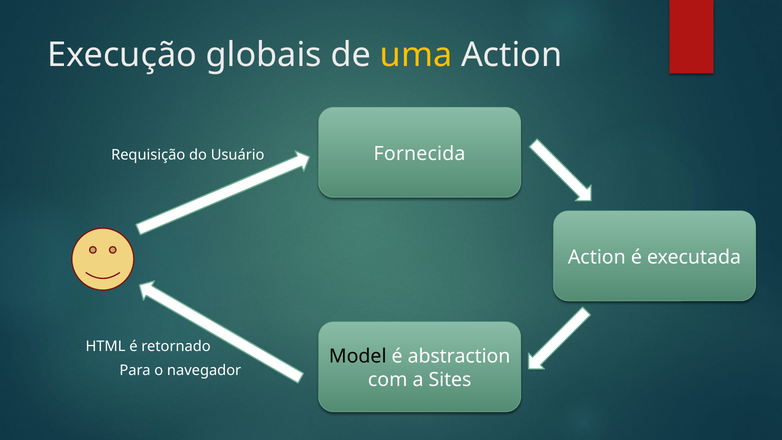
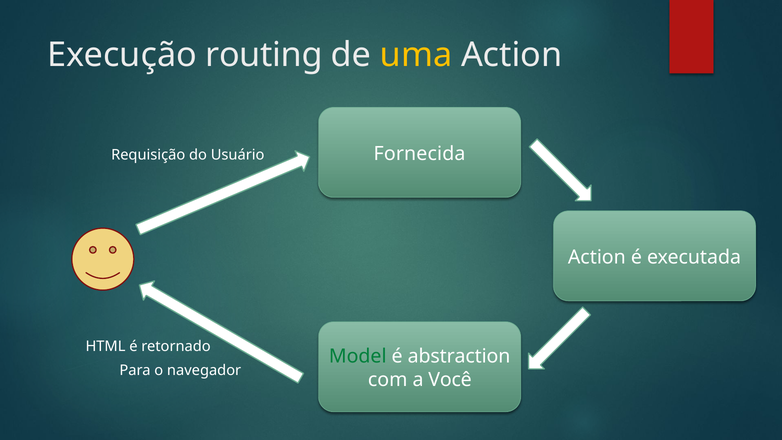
globais: globais -> routing
Model colour: black -> green
Sites: Sites -> Você
